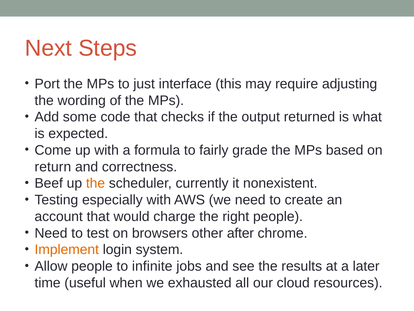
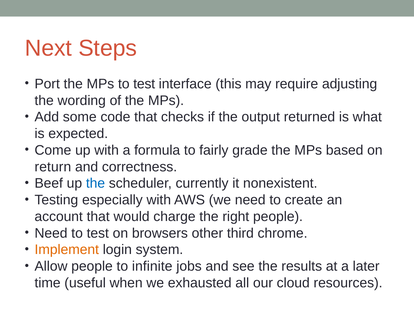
MPs to just: just -> test
the at (96, 183) colour: orange -> blue
after: after -> third
